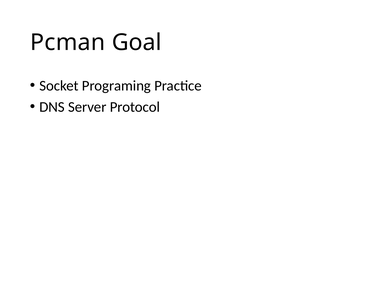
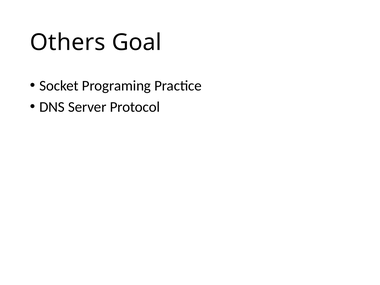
Pcman: Pcman -> Others
